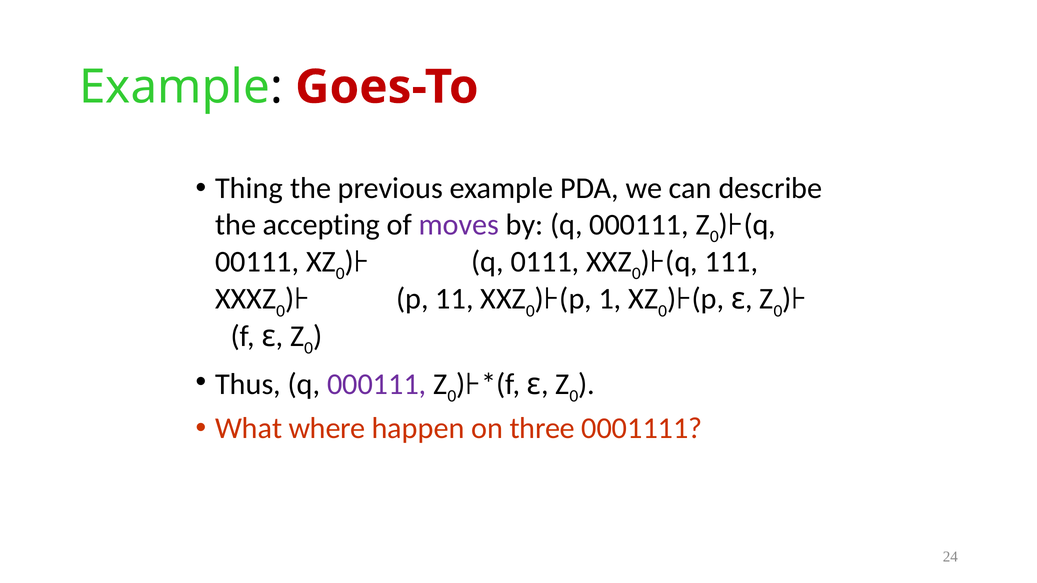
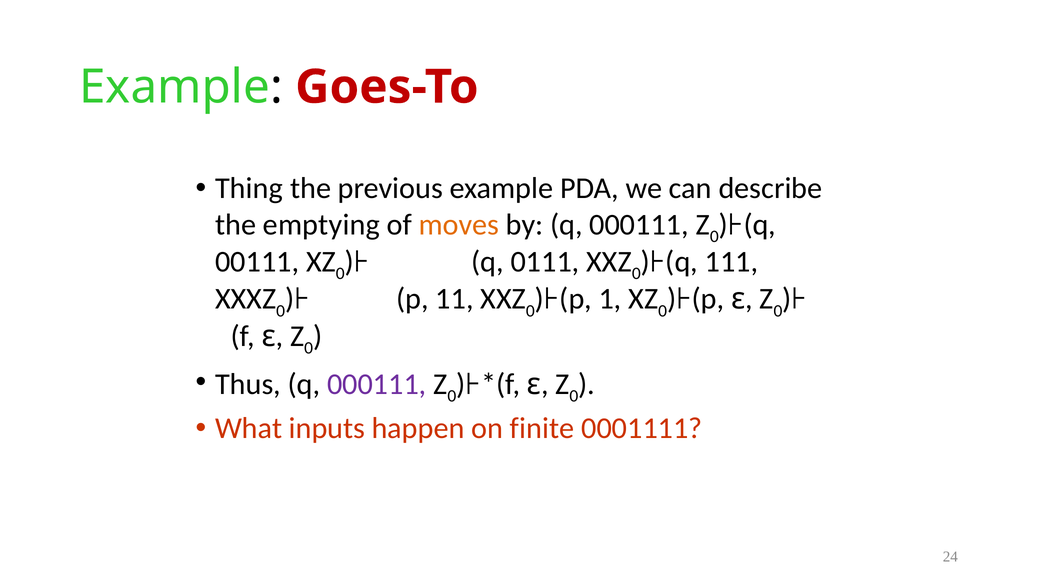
accepting: accepting -> emptying
moves colour: purple -> orange
where: where -> inputs
three: three -> finite
